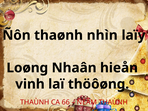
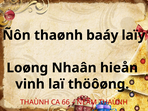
nhìn: nhìn -> baáy
